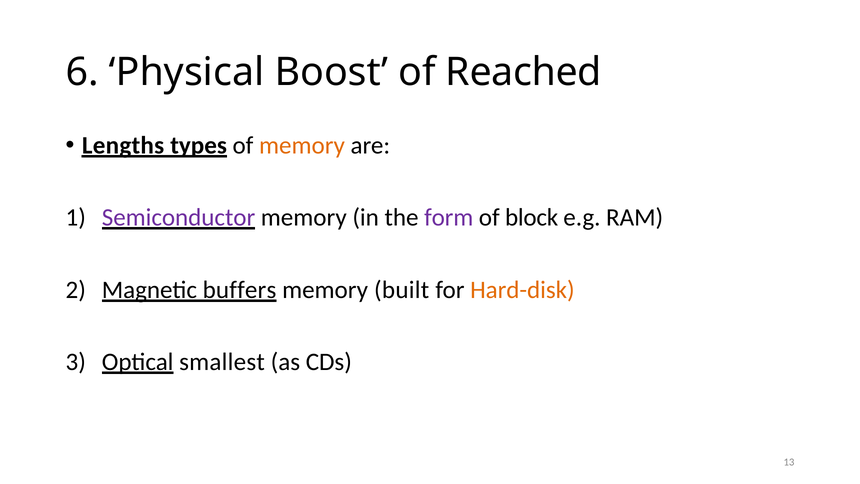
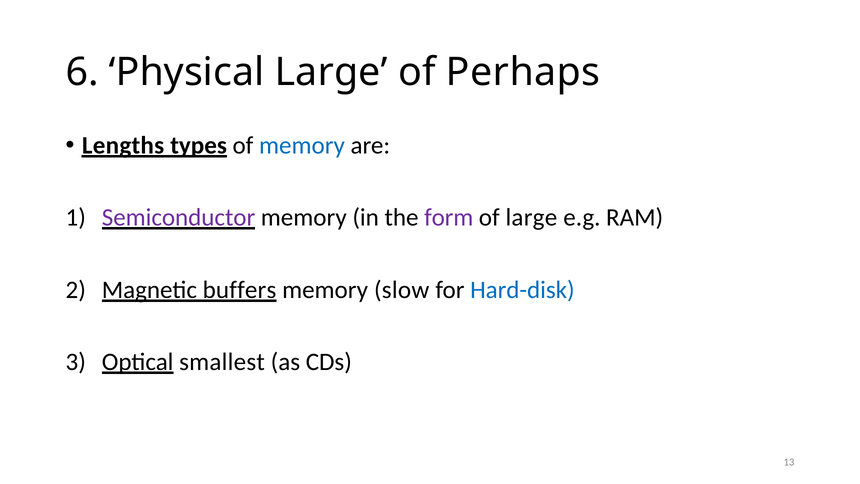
Physical Boost: Boost -> Large
Reached: Reached -> Perhaps
memory at (302, 145) colour: orange -> blue
of block: block -> large
built: built -> slow
Hard-disk colour: orange -> blue
